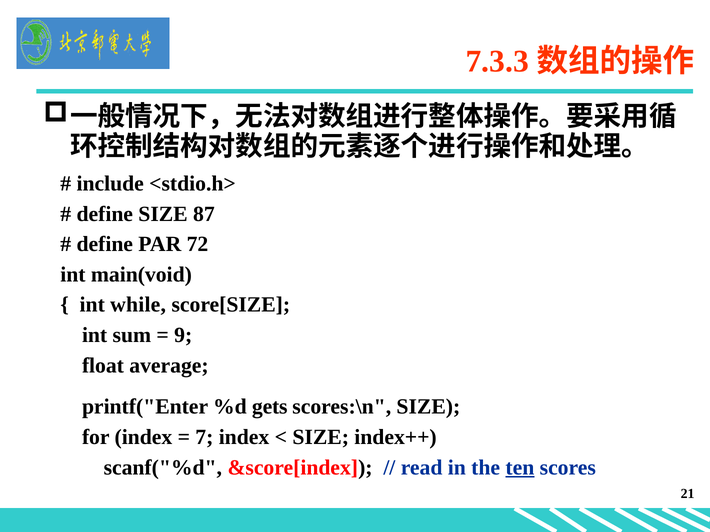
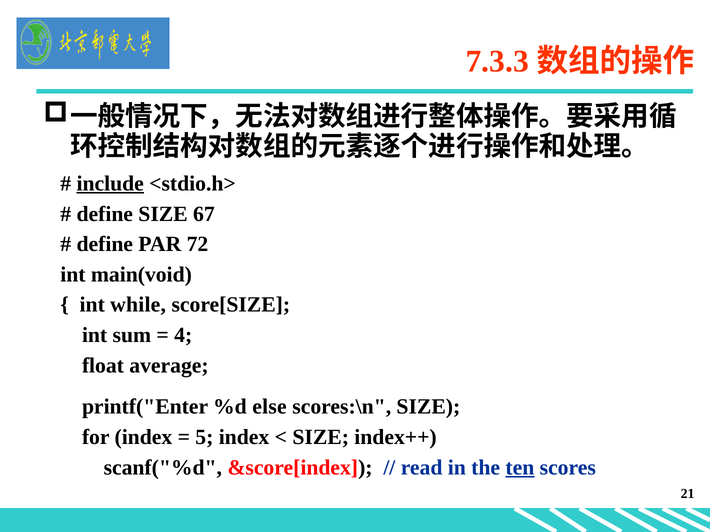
include underline: none -> present
87: 87 -> 67
9: 9 -> 4
gets: gets -> else
7: 7 -> 5
